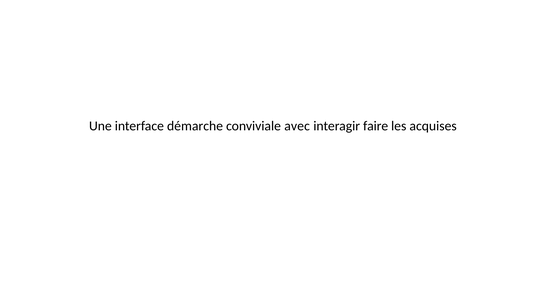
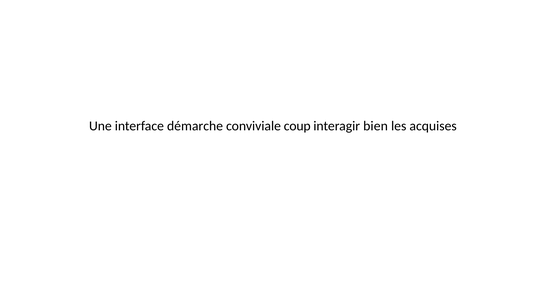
avec: avec -> coup
faire: faire -> bien
